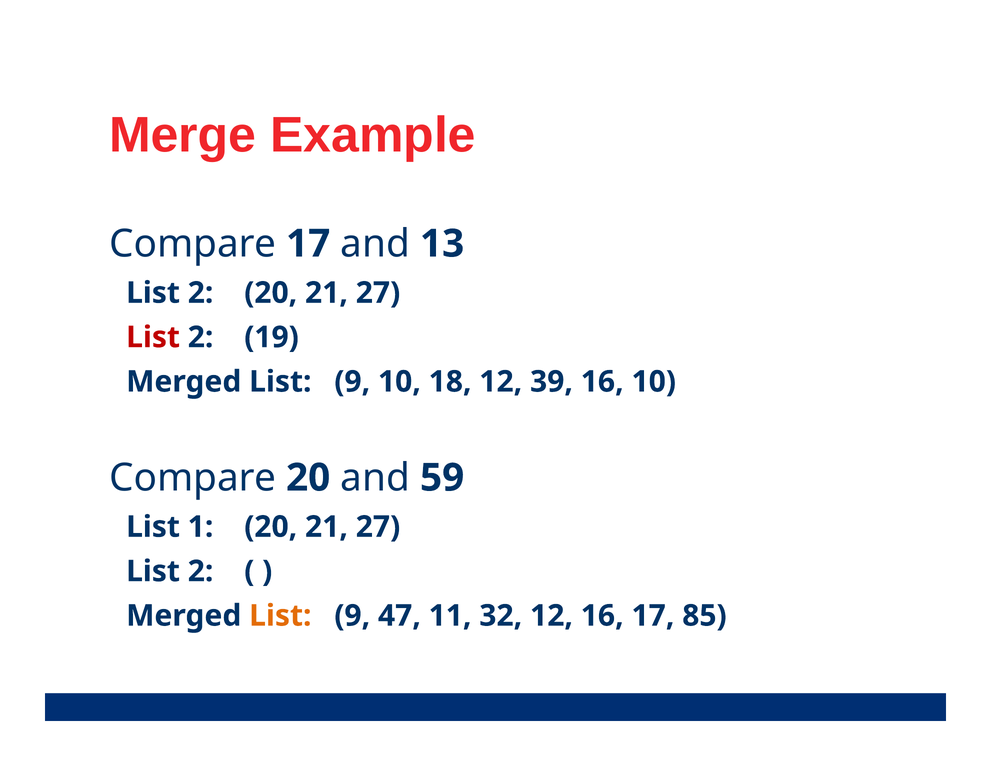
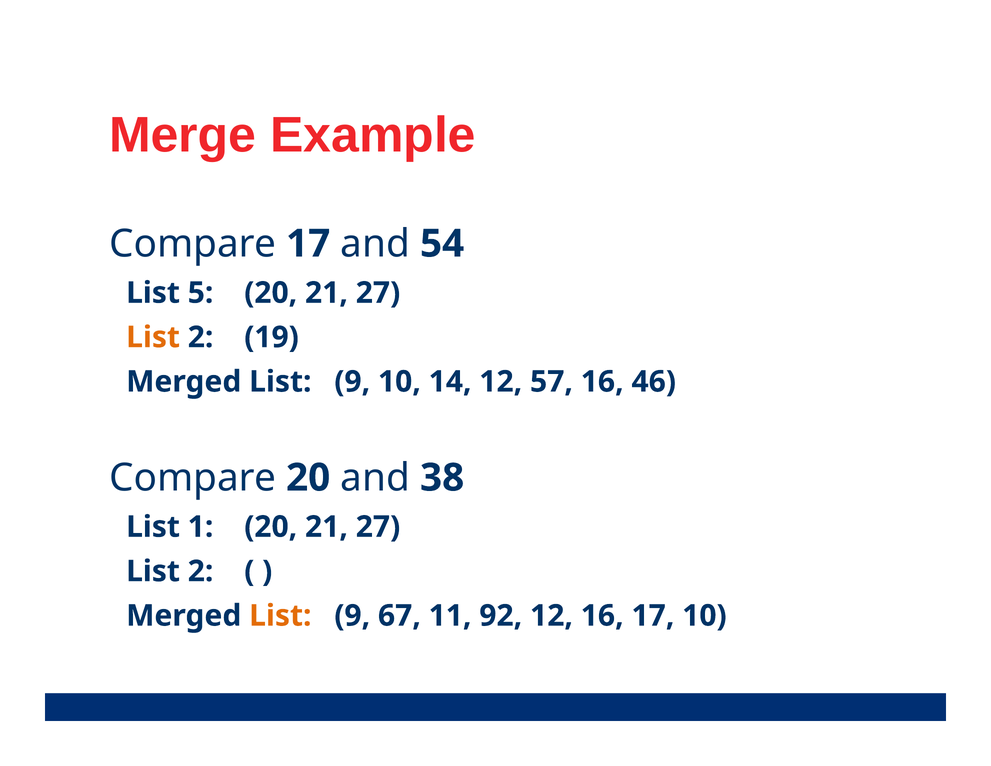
13: 13 -> 54
2 at (201, 293): 2 -> 5
List at (153, 337) colour: red -> orange
18: 18 -> 14
39: 39 -> 57
16 10: 10 -> 46
59: 59 -> 38
47: 47 -> 67
32: 32 -> 92
17 85: 85 -> 10
